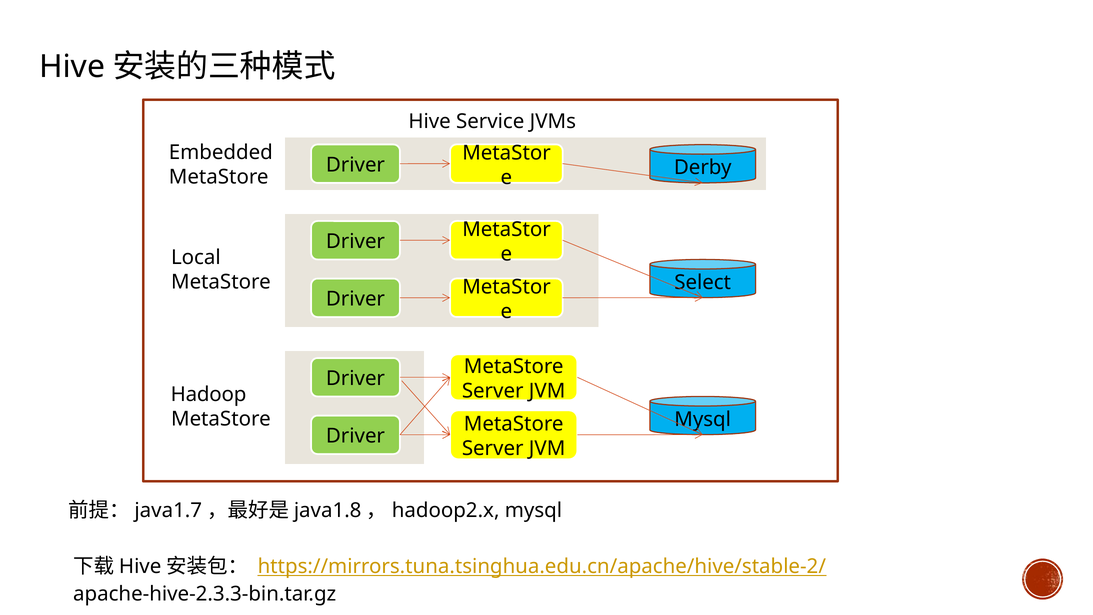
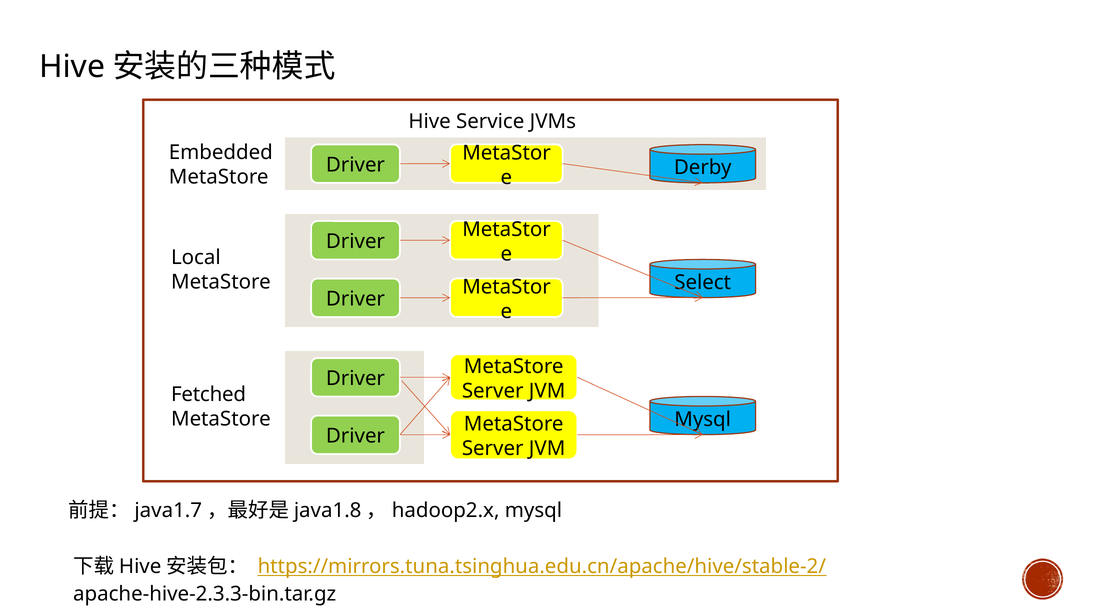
Hadoop: Hadoop -> Fetched
